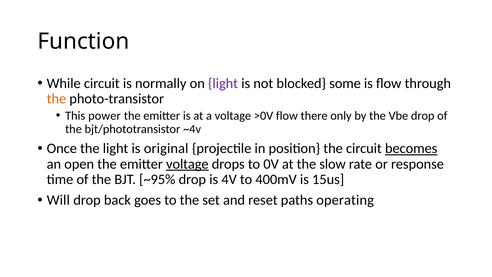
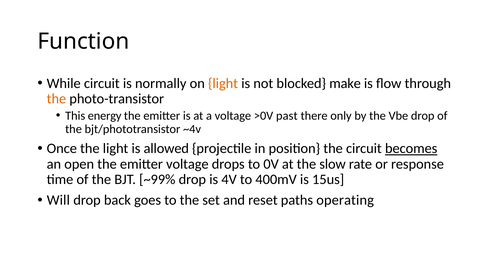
light at (223, 83) colour: purple -> orange
some: some -> make
power: power -> energy
>0V flow: flow -> past
original: original -> allowed
voltage at (187, 164) underline: present -> none
~95%: ~95% -> ~99%
